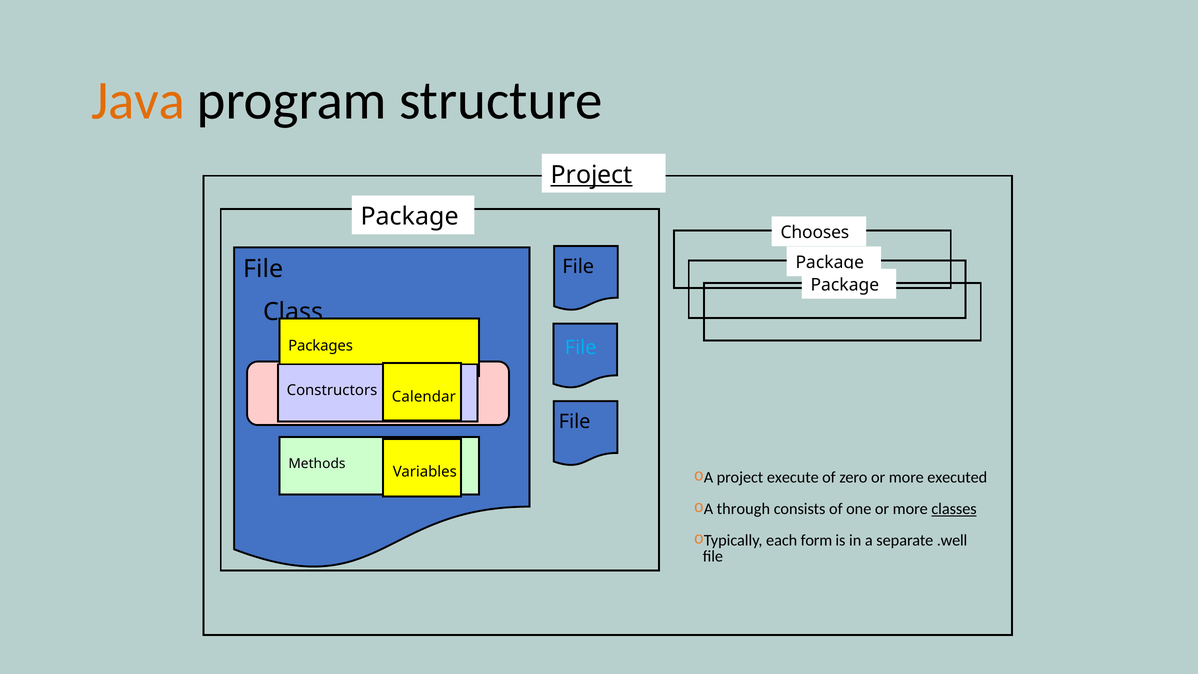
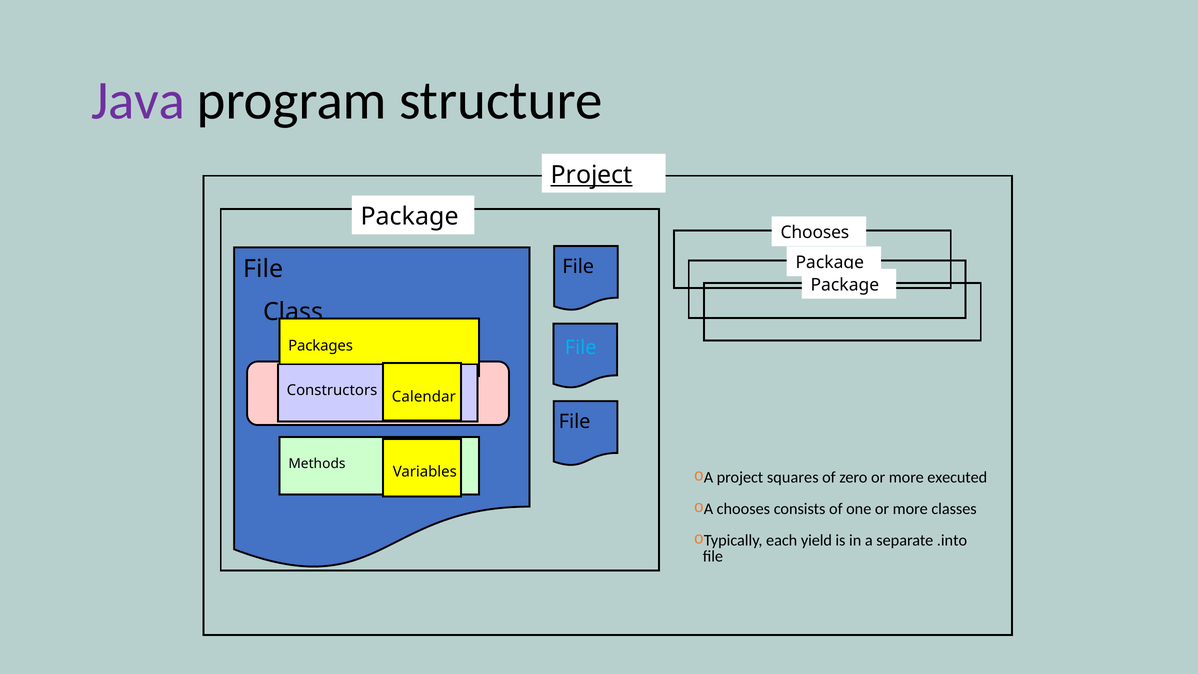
Java colour: orange -> purple
execute: execute -> squares
through at (743, 509): through -> chooses
classes underline: present -> none
form: form -> yield
.well: .well -> .into
